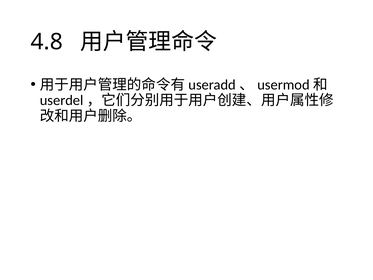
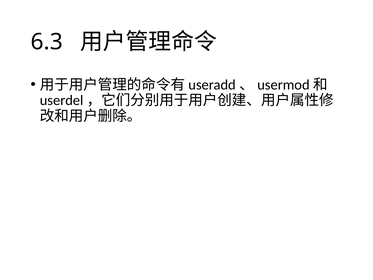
4.8: 4.8 -> 6.3
